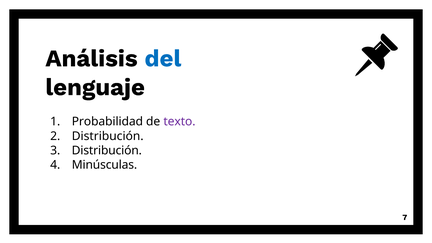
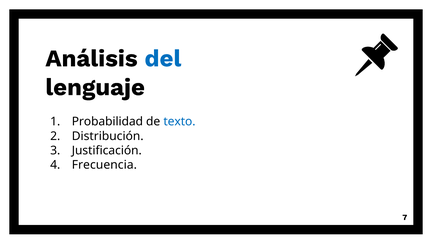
texto colour: purple -> blue
Distribución at (107, 150): Distribución -> Justificación
Minúsculas: Minúsculas -> Frecuencia
